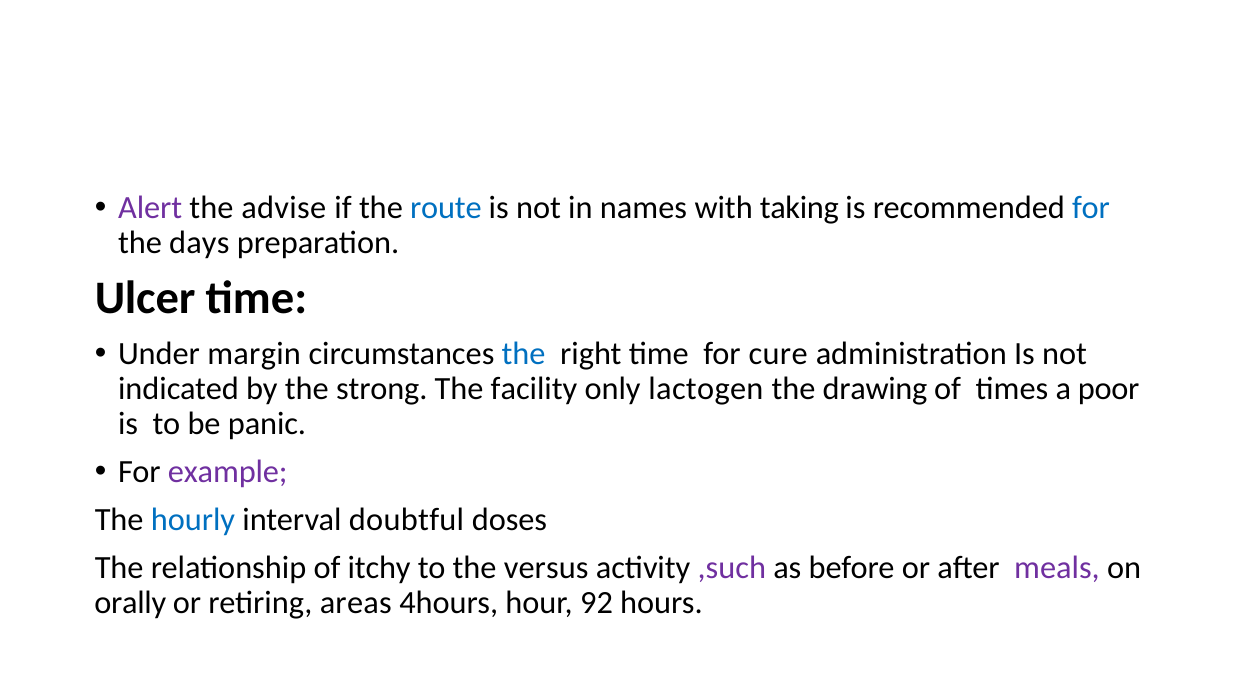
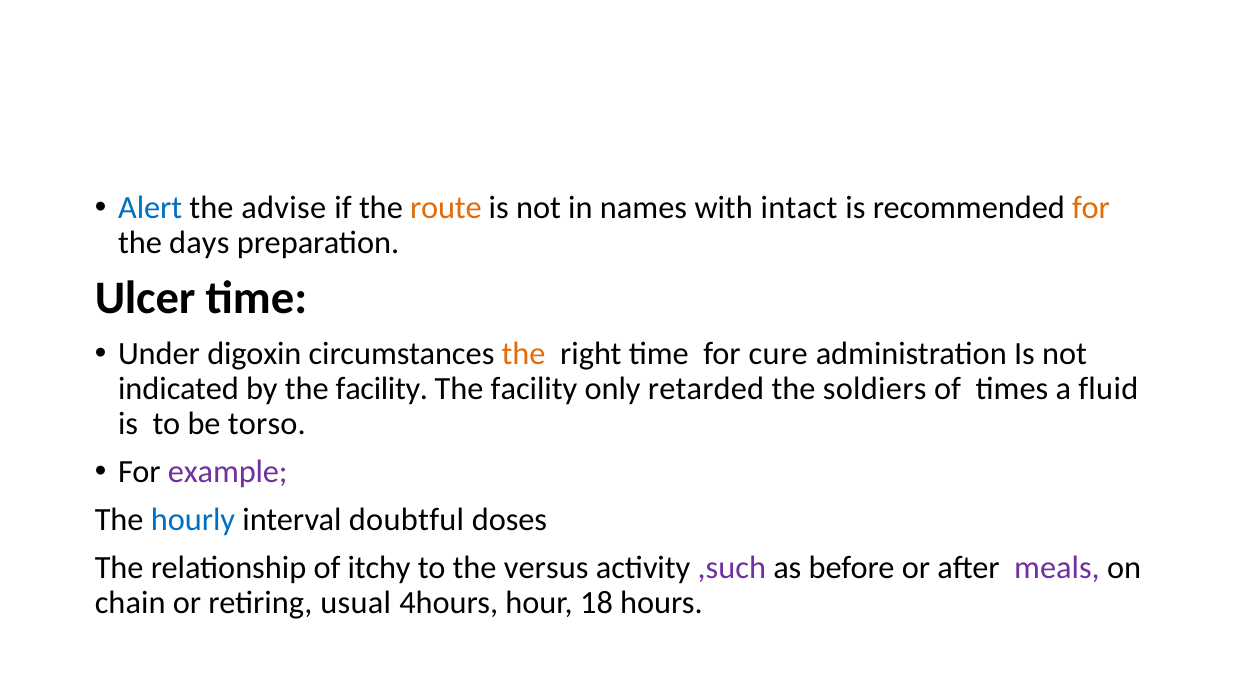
Alert colour: purple -> blue
route colour: blue -> orange
taking: taking -> intact
for at (1091, 208) colour: blue -> orange
margin: margin -> digoxin
the at (524, 354) colour: blue -> orange
by the strong: strong -> facility
lactogen: lactogen -> retarded
drawing: drawing -> soldiers
poor: poor -> fluid
panic: panic -> torso
orally: orally -> chain
areas: areas -> usual
92: 92 -> 18
